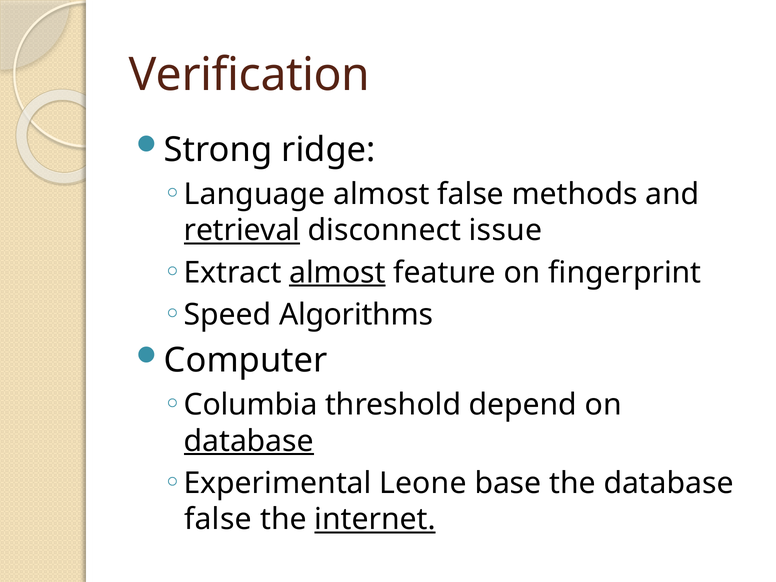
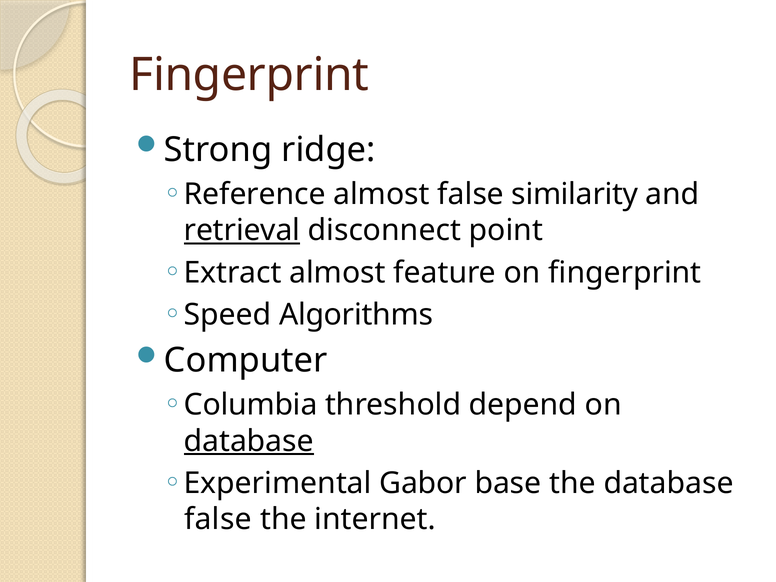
Verification at (249, 75): Verification -> Fingerprint
Language: Language -> Reference
methods: methods -> similarity
issue: issue -> point
almost at (337, 273) underline: present -> none
Leone: Leone -> Gabor
internet underline: present -> none
